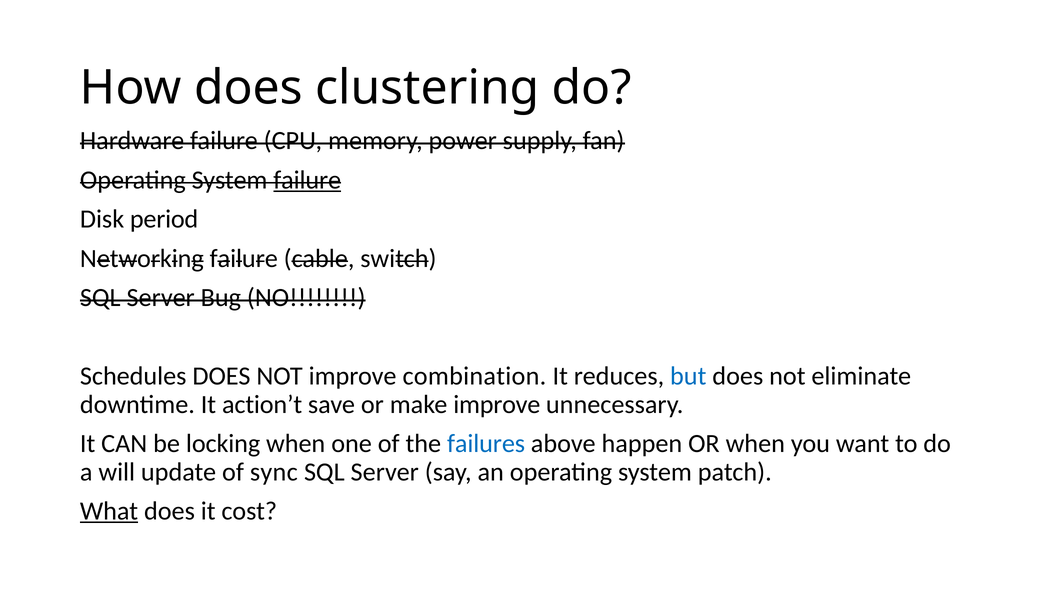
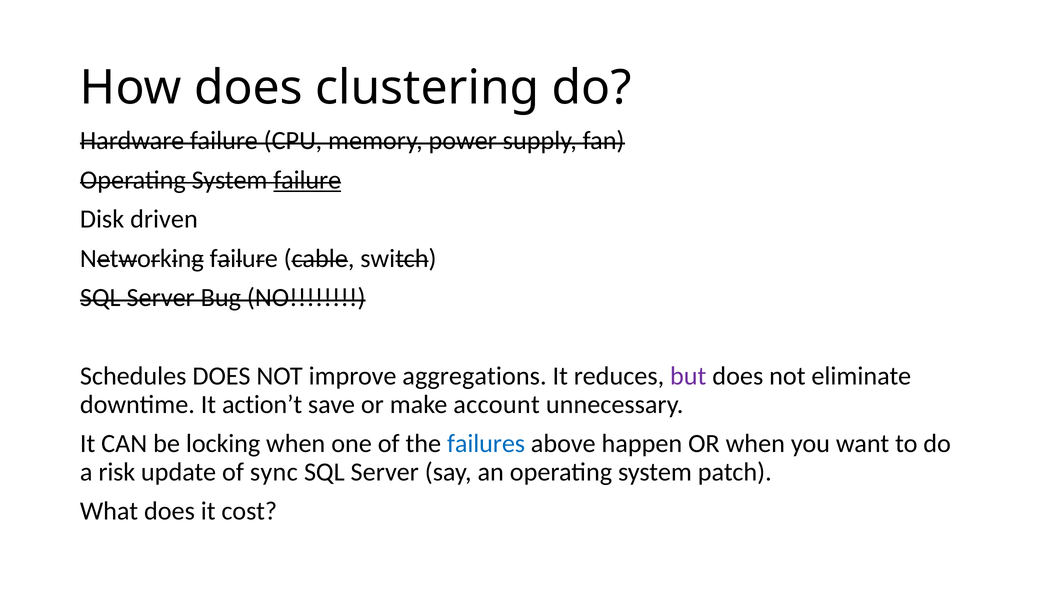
period: period -> driven
combination: combination -> aggregations
but colour: blue -> purple
make improve: improve -> account
will: will -> risk
What underline: present -> none
